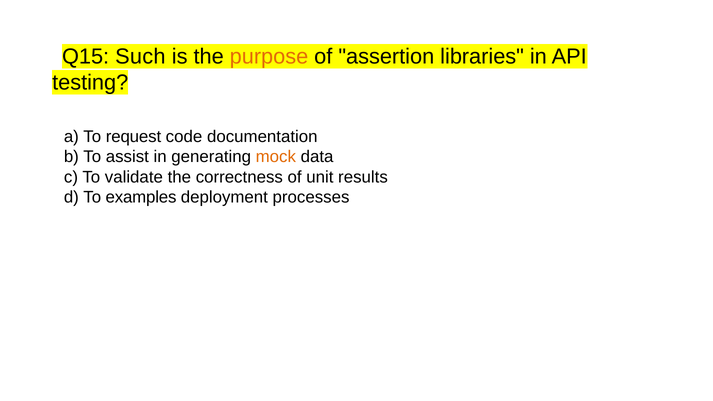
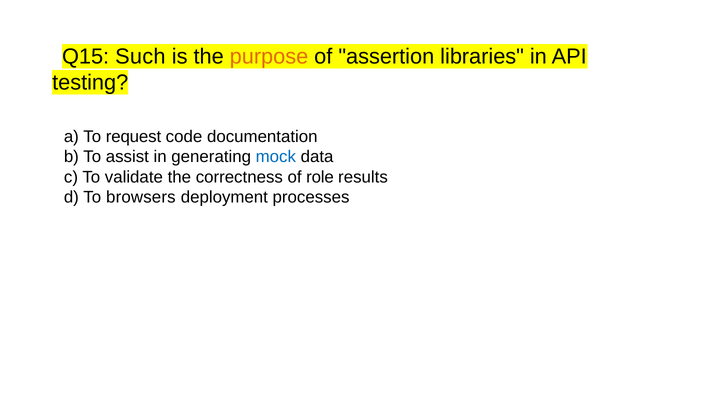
mock colour: orange -> blue
unit: unit -> role
examples: examples -> browsers
